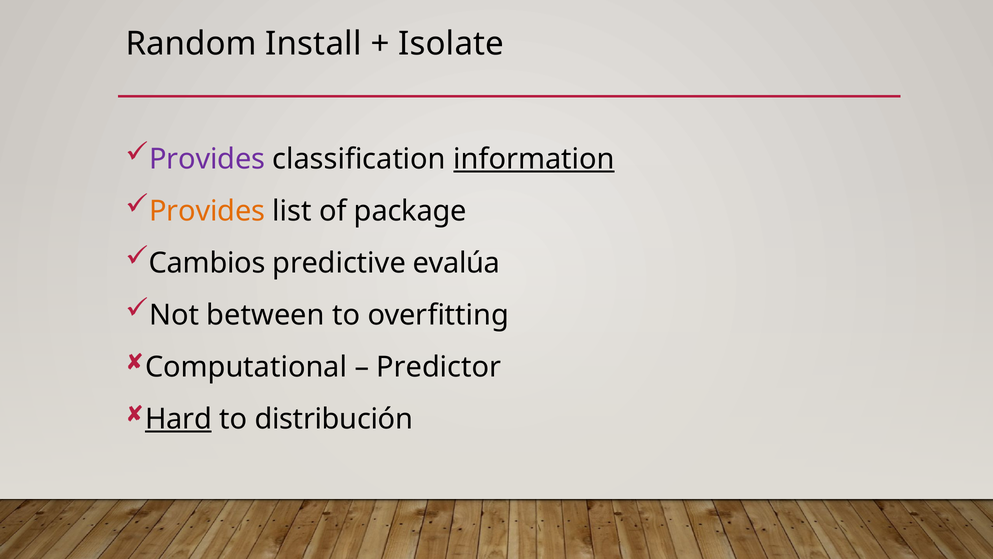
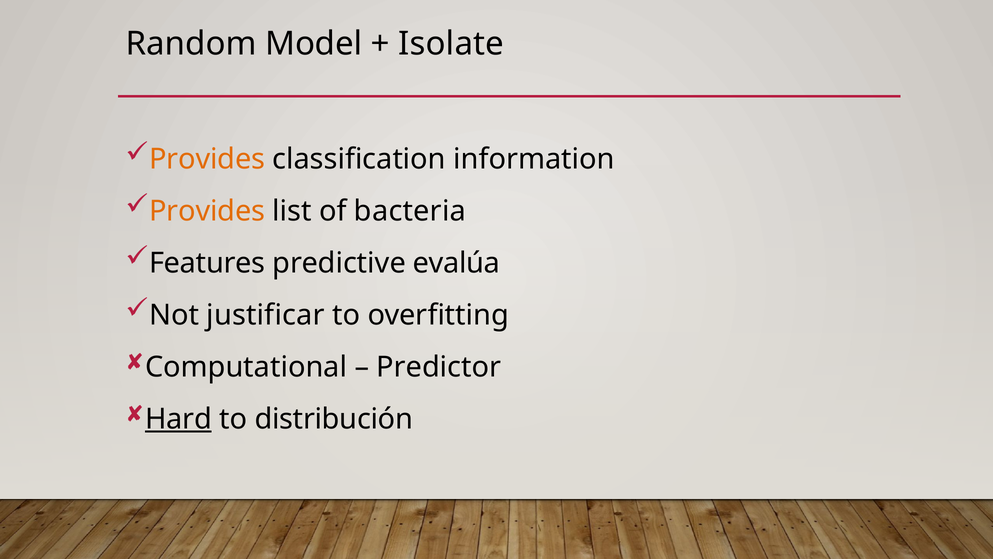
Install: Install -> Model
Provides at (207, 159) colour: purple -> orange
information underline: present -> none
package: package -> bacteria
Cambios: Cambios -> Features
between: between -> justificar
